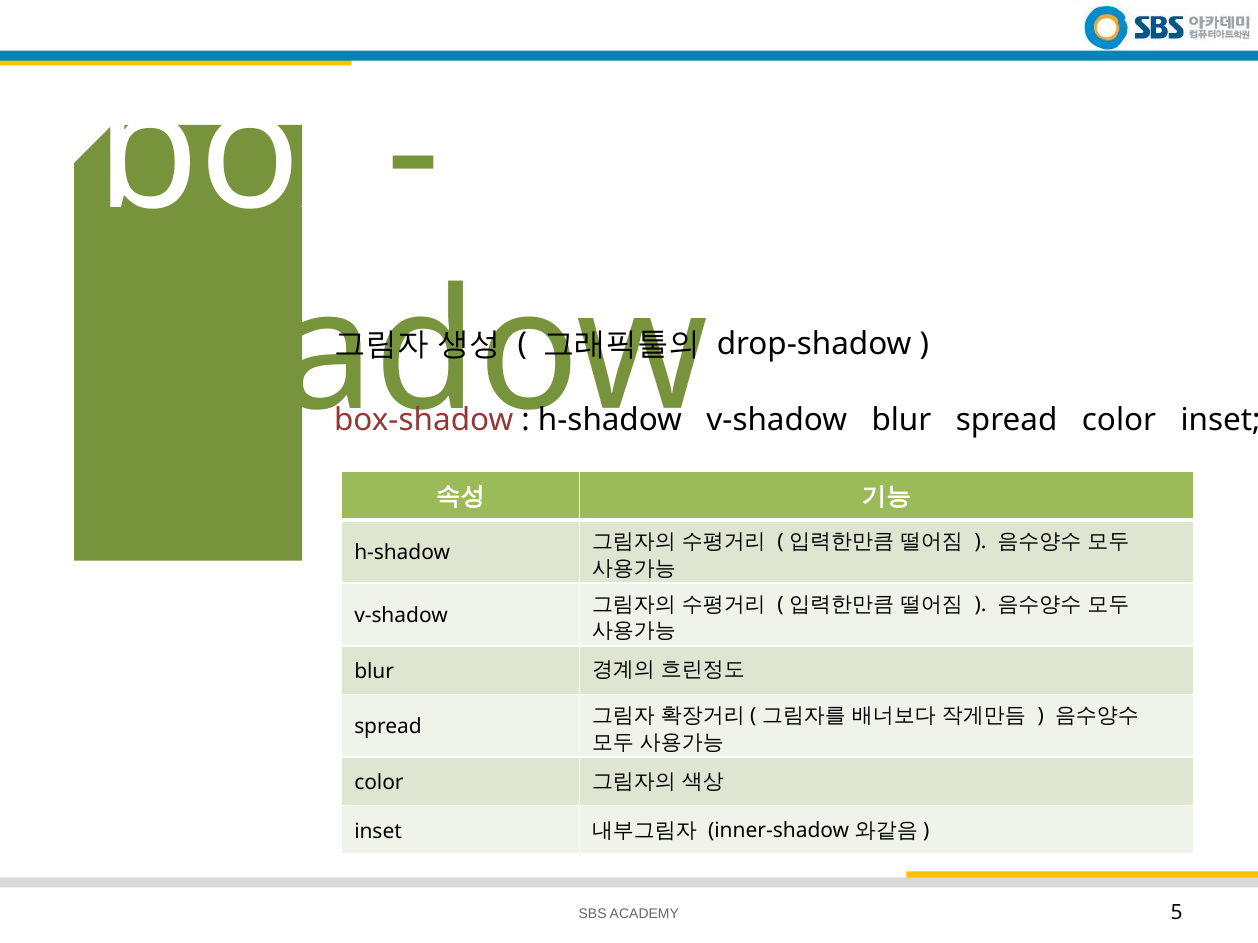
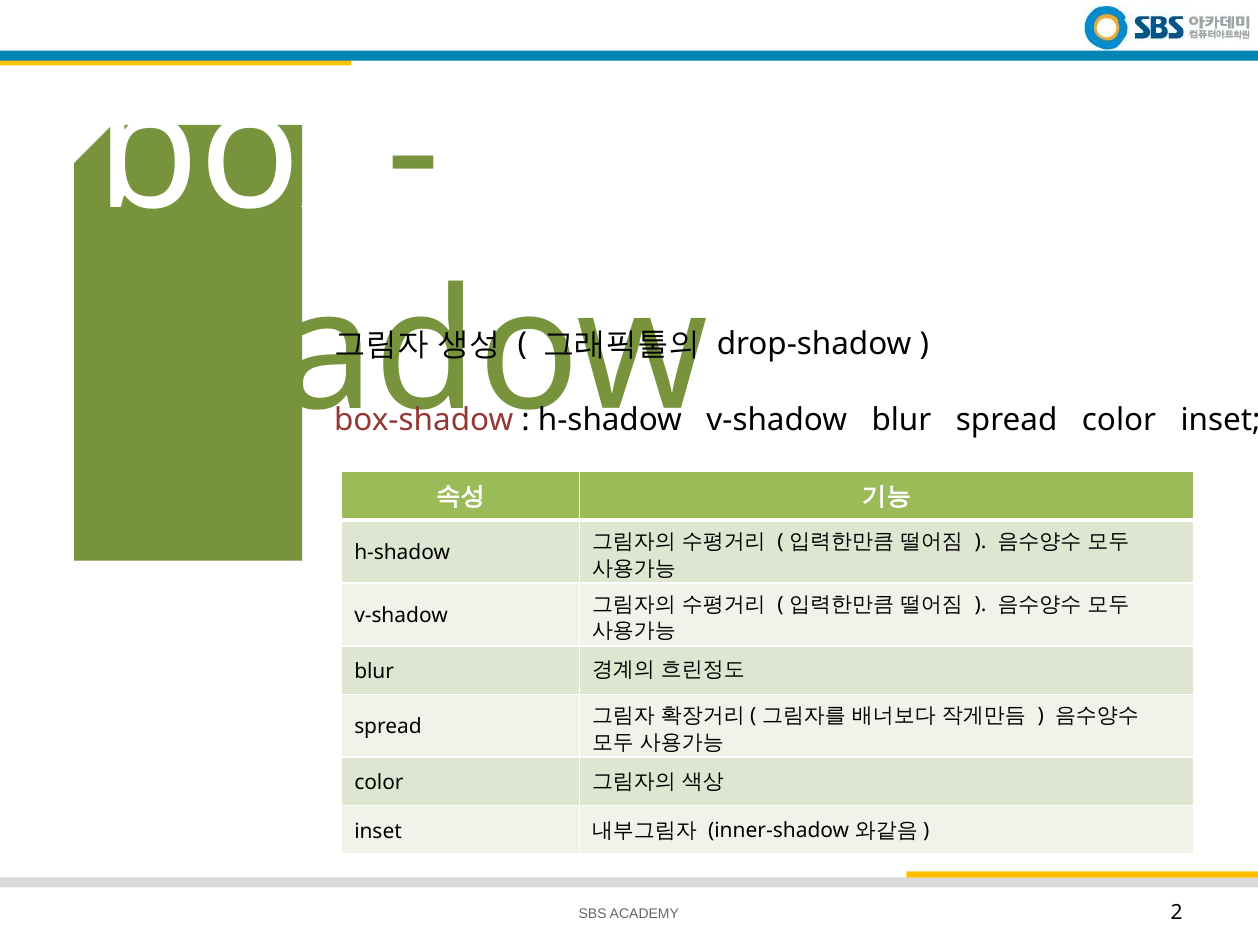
5: 5 -> 2
